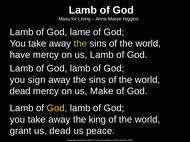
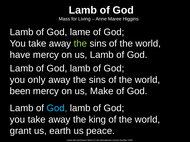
sign: sign -> only
dead at (20, 91): dead -> been
God at (57, 109) colour: yellow -> light blue
us dead: dead -> earth
